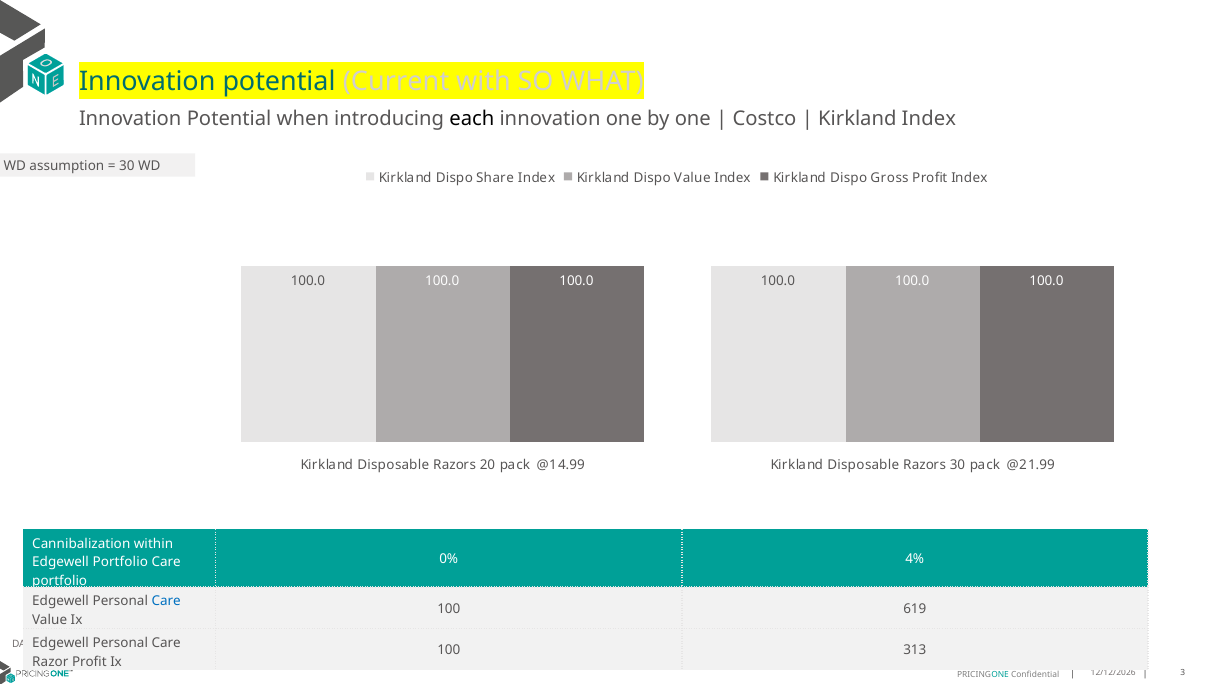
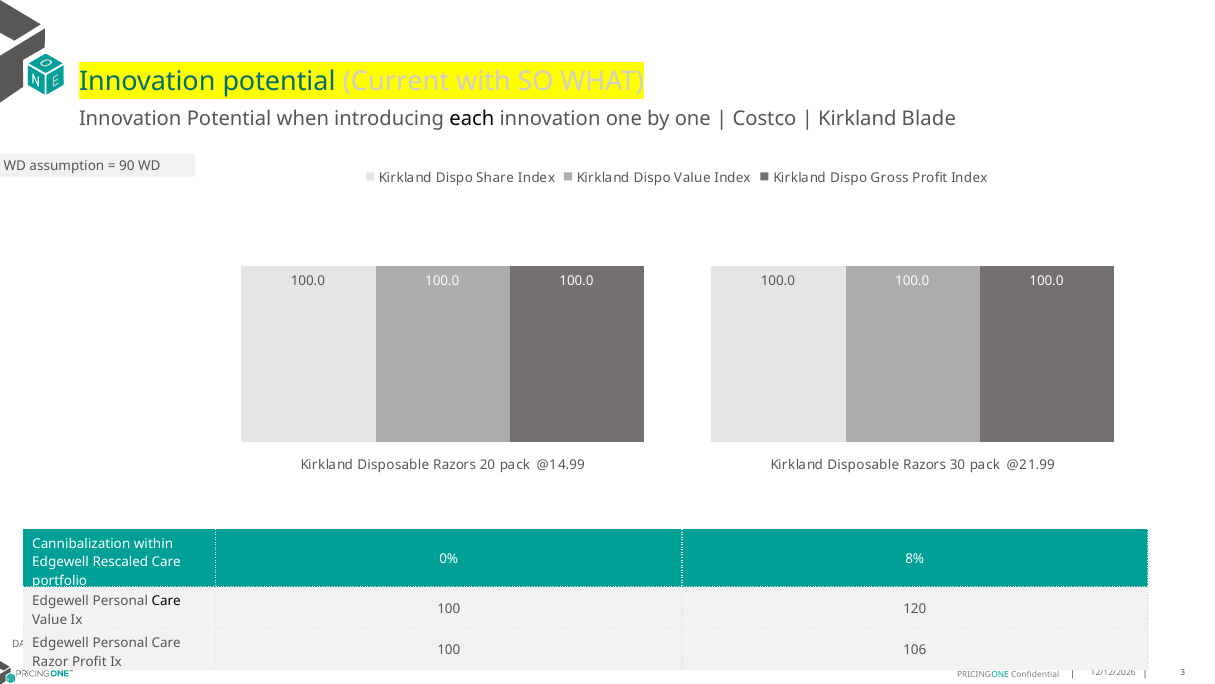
Kirkland Index: Index -> Blade
30 at (127, 166): 30 -> 90
4%: 4% -> 8%
Edgewell Portfolio: Portfolio -> Rescaled
Care at (166, 601) colour: blue -> black
619: 619 -> 120
313: 313 -> 106
